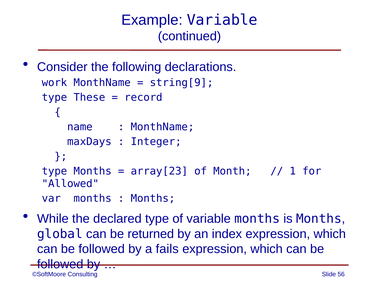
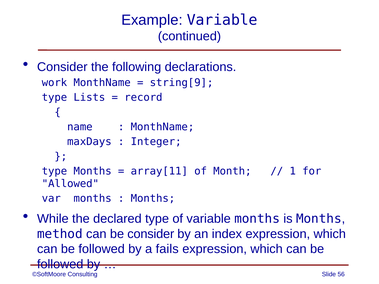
These: These -> Lists
array[23: array[23 -> array[11
global: global -> method
be returned: returned -> consider
